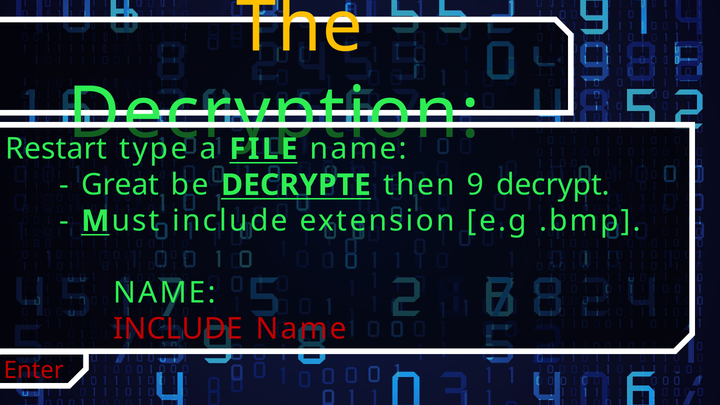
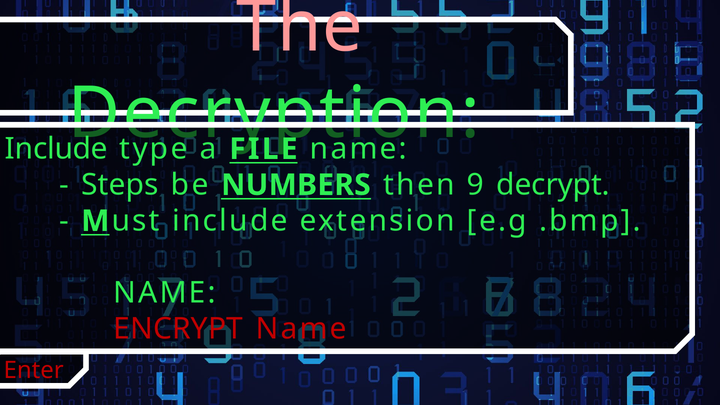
The colour: yellow -> pink
Restart at (56, 149): Restart -> Include
Great: Great -> Steps
DECRYPTE: DECRYPTE -> NUMBERS
INCLUDE at (178, 329): INCLUDE -> ENCRYPT
